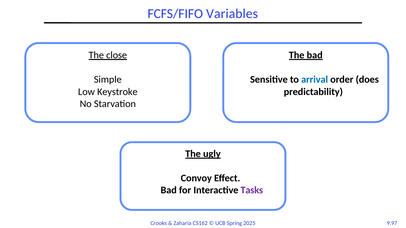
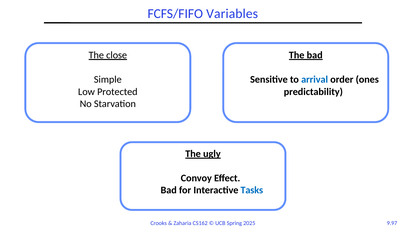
does: does -> ones
Keystroke: Keystroke -> Protected
Tasks colour: purple -> blue
